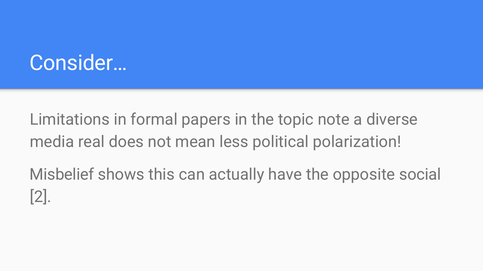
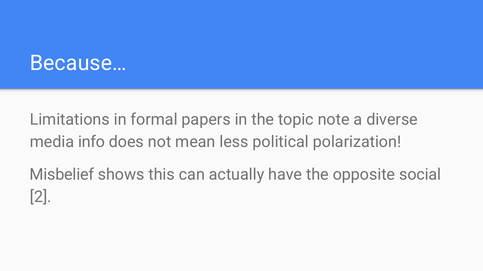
Consider…: Consider… -> Because…
real: real -> info
